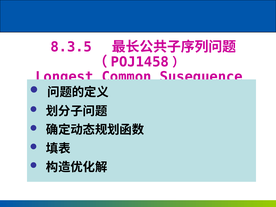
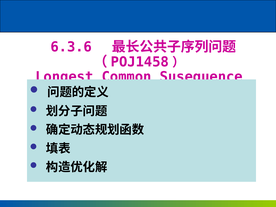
8.3.5: 8.3.5 -> 6.3.6
